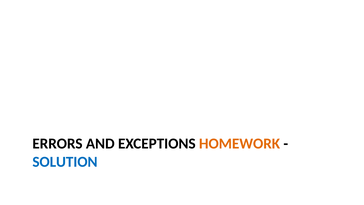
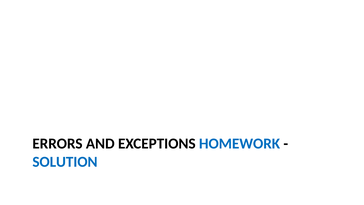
HOMEWORK colour: orange -> blue
